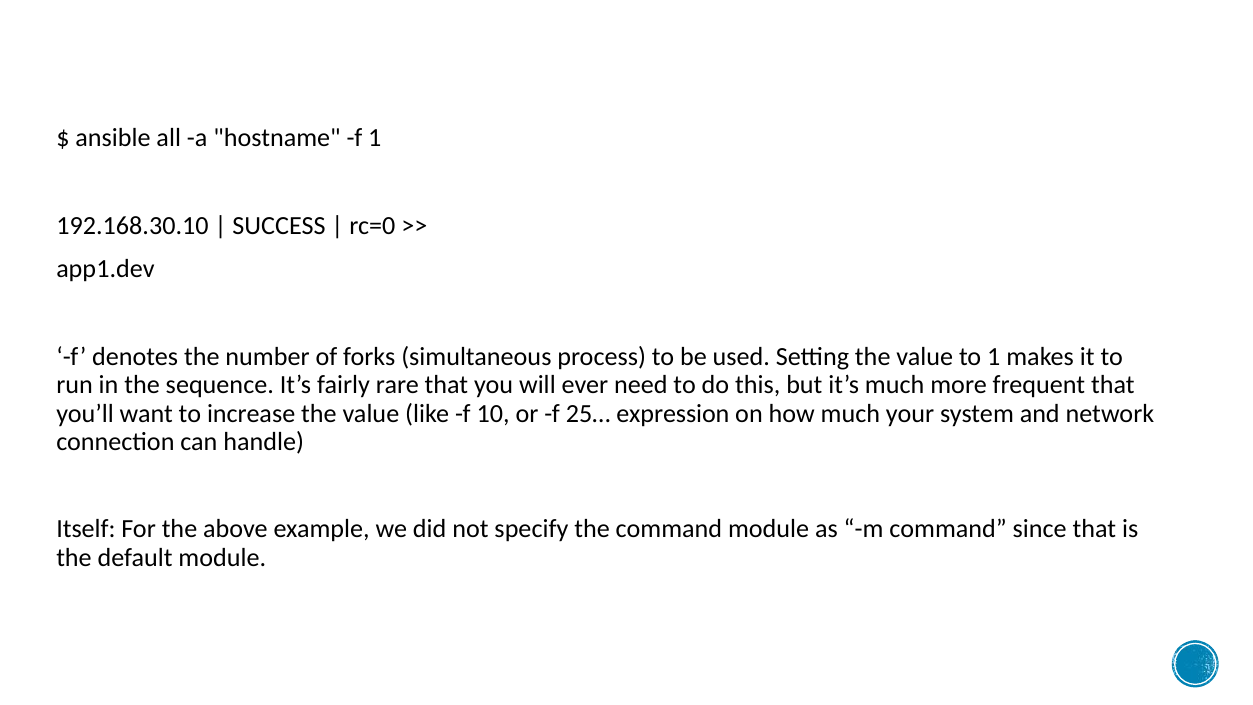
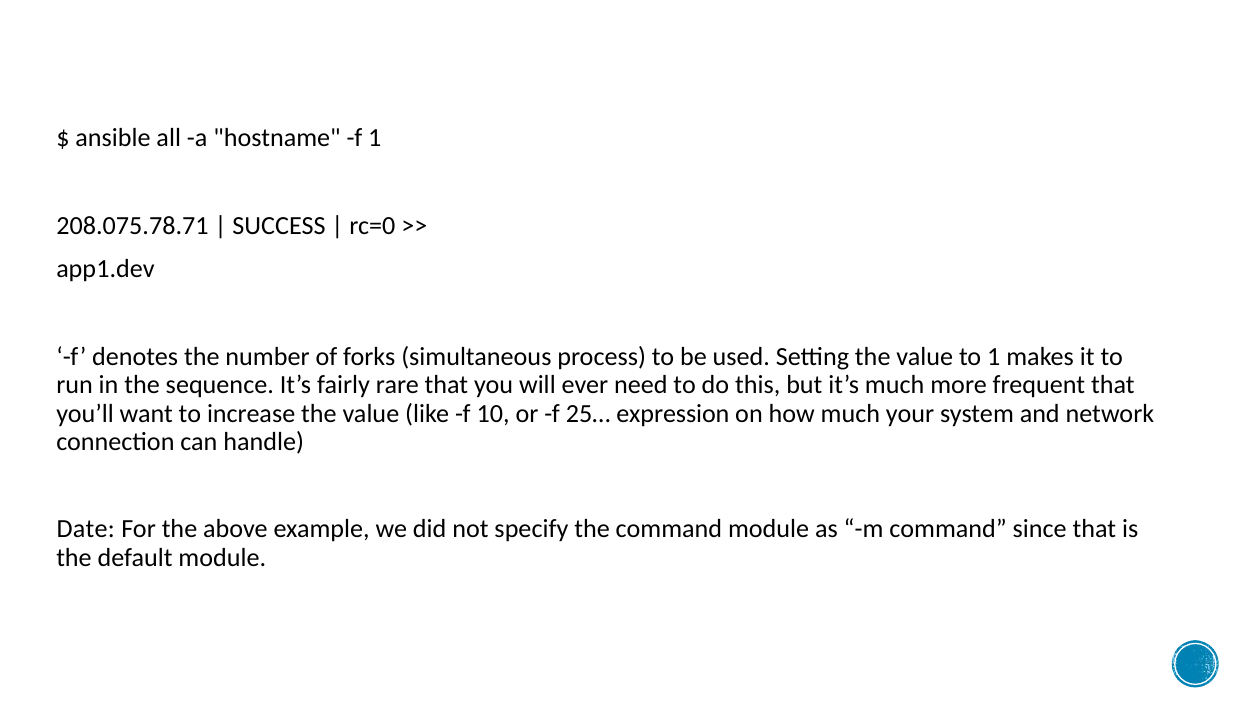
192.168.30.10: 192.168.30.10 -> 208.075.78.71
Itself: Itself -> Date
